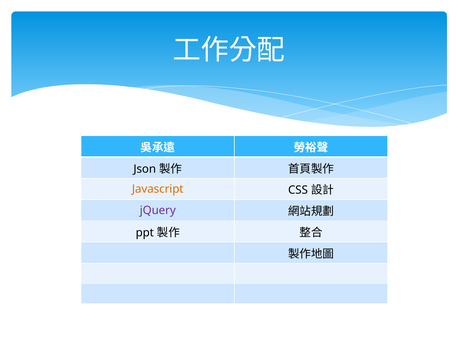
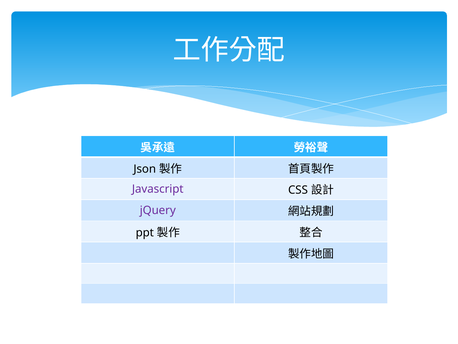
Javascript colour: orange -> purple
